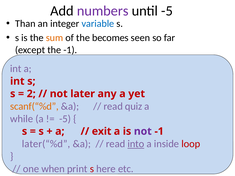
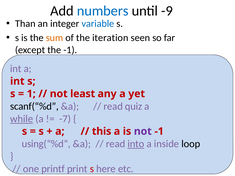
numbers colour: purple -> blue
until -5: -5 -> -9
becomes: becomes -> iteration
2: 2 -> 1
later: later -> least
scanf(“%d colour: orange -> black
while underline: none -> present
-5 at (65, 119): -5 -> -7
exit: exit -> this
later(“%d: later(“%d -> using(“%d
loop colour: red -> black
when: when -> printf
